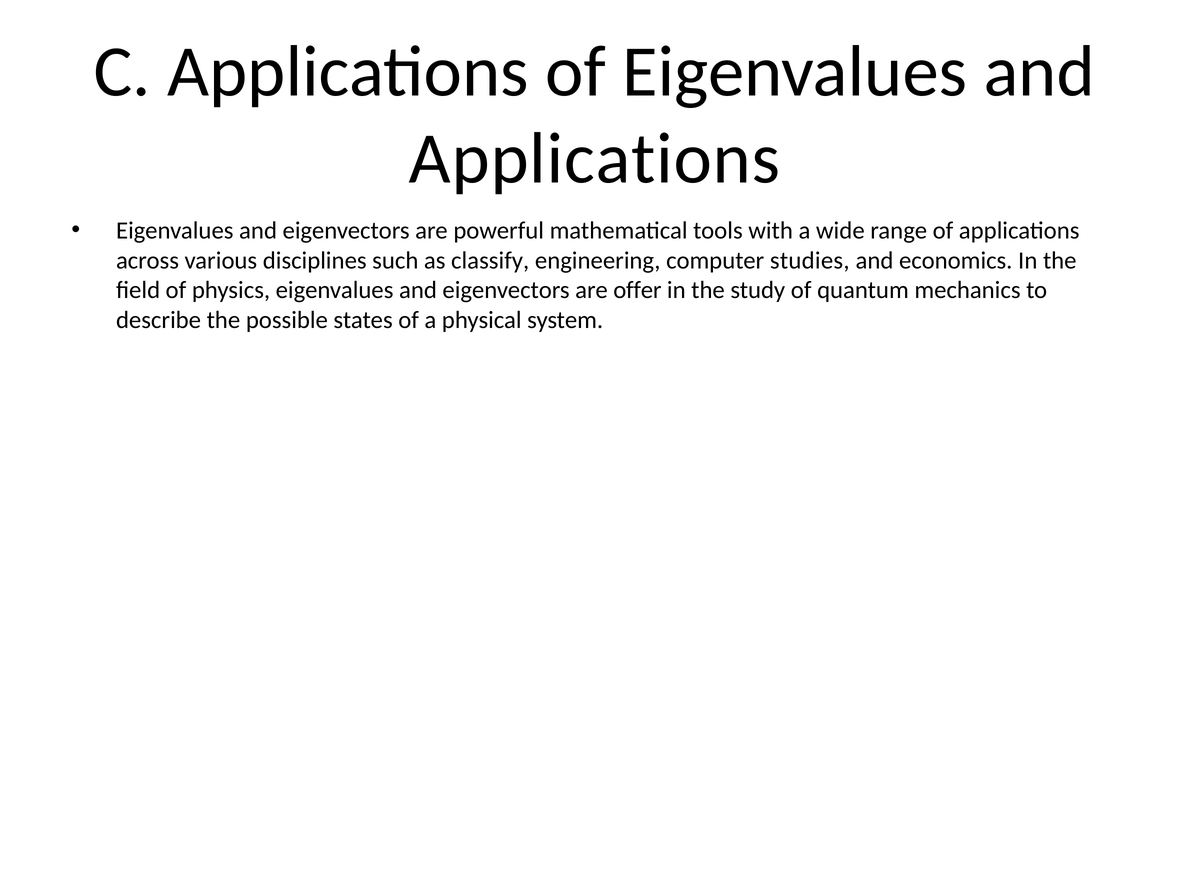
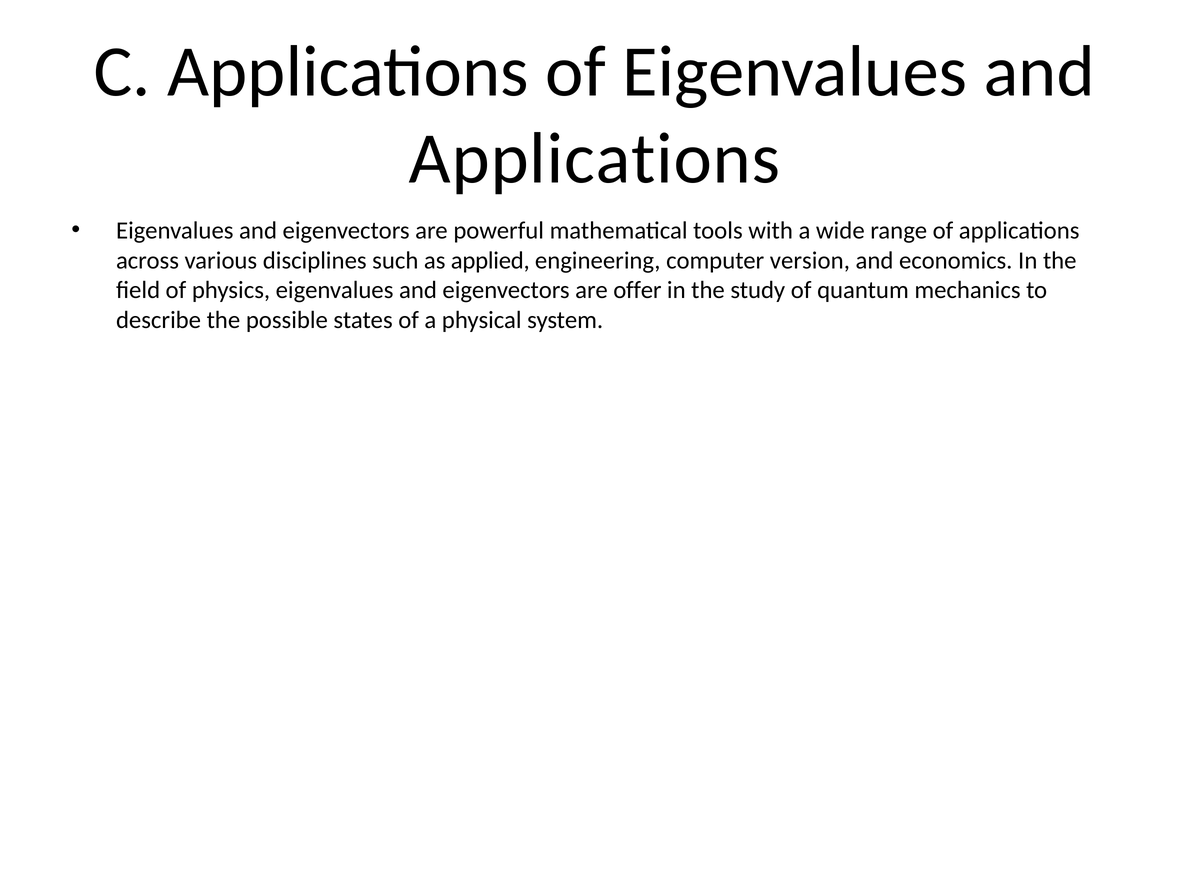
classify: classify -> applied
studies: studies -> version
